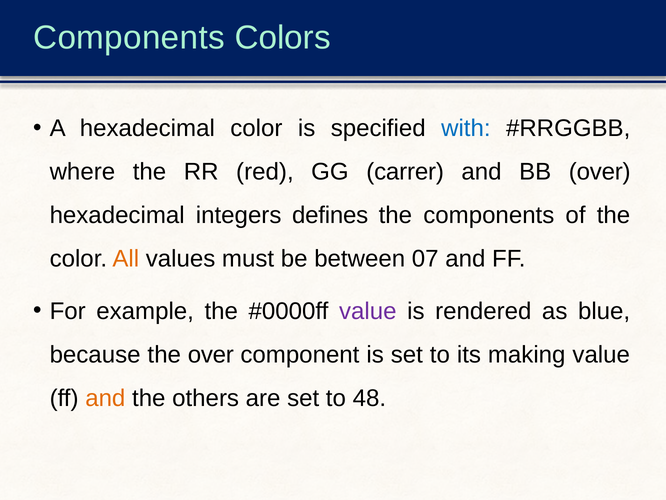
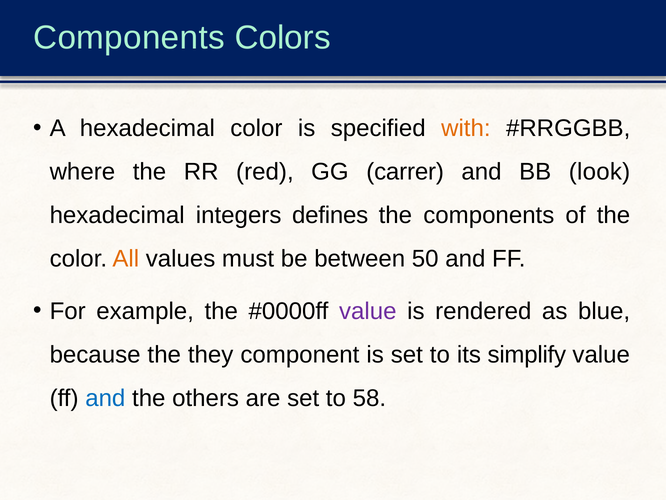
with colour: blue -> orange
BB over: over -> look
07: 07 -> 50
the over: over -> they
making: making -> simplify
and at (105, 398) colour: orange -> blue
48: 48 -> 58
